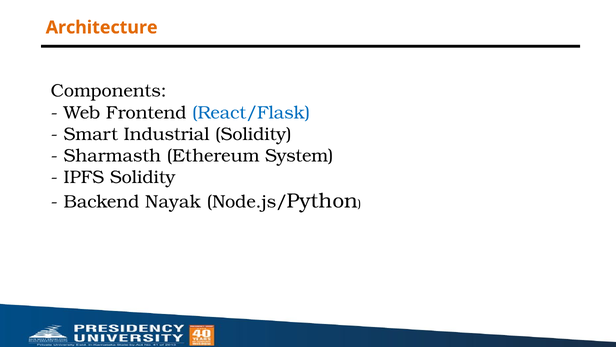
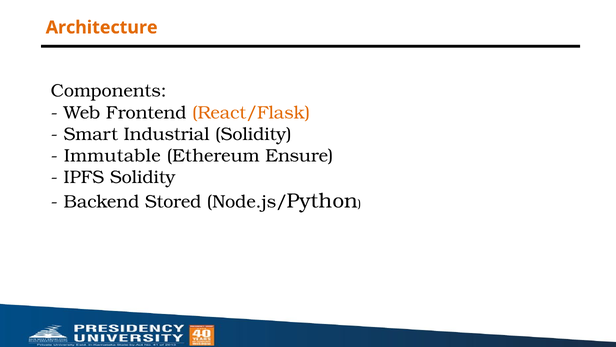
React/Flask colour: blue -> orange
Sharmasth: Sharmasth -> Immutable
System: System -> Ensure
Nayak: Nayak -> Stored
